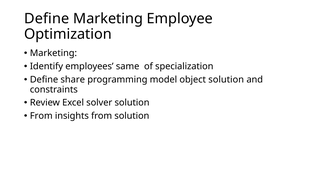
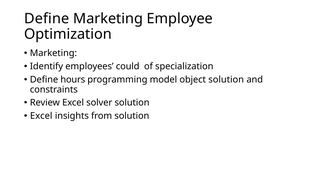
same: same -> could
share: share -> hours
From at (41, 116): From -> Excel
